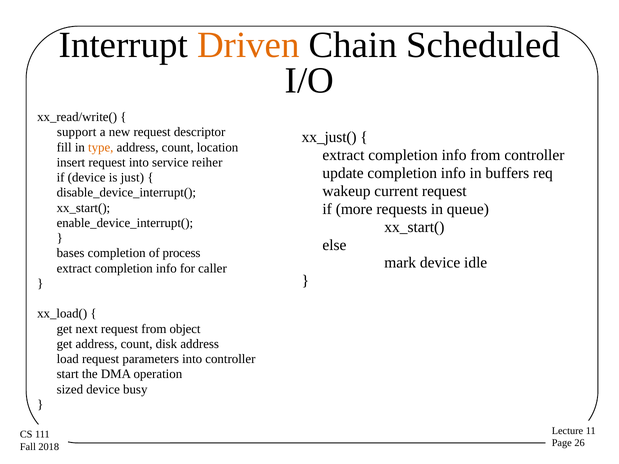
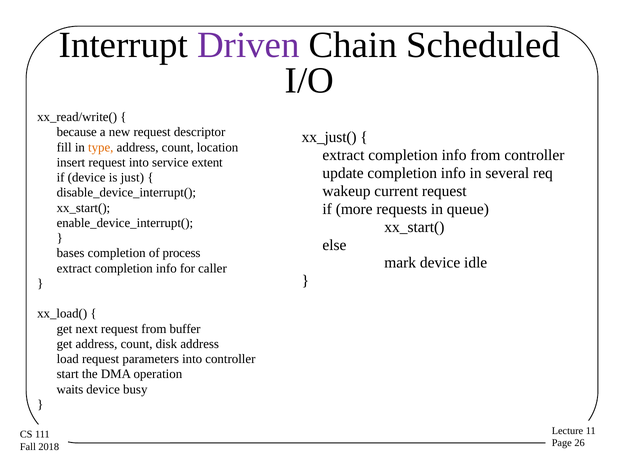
Driven colour: orange -> purple
support: support -> because
reiher: reiher -> extent
buffers: buffers -> several
object: object -> buffer
sized: sized -> waits
